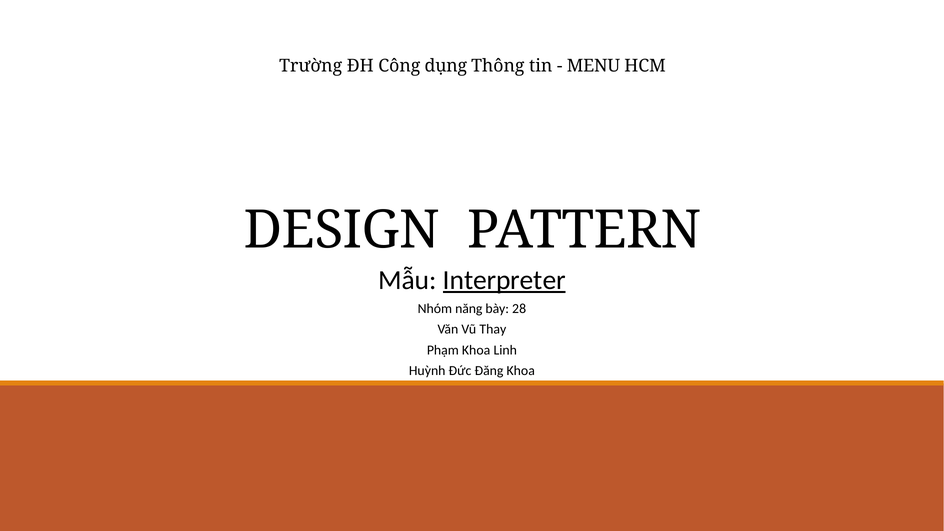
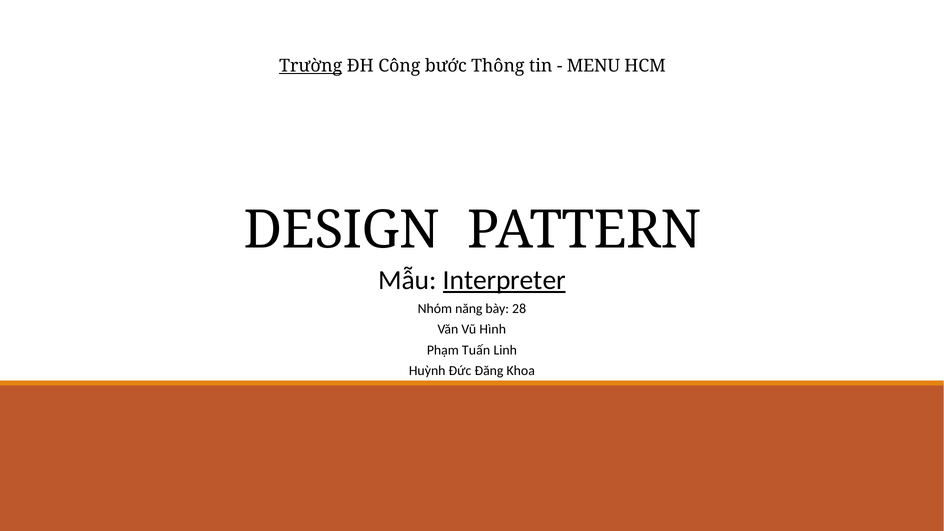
Trường underline: none -> present
dụng: dụng -> bước
Thay: Thay -> Hình
Phạm Khoa: Khoa -> Tuấn
